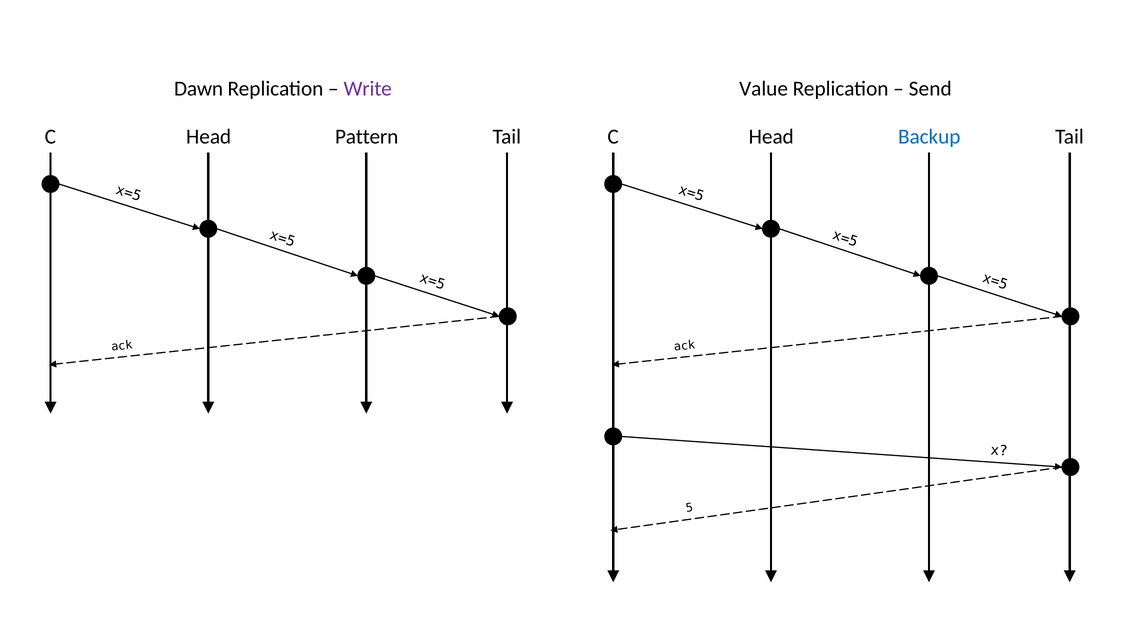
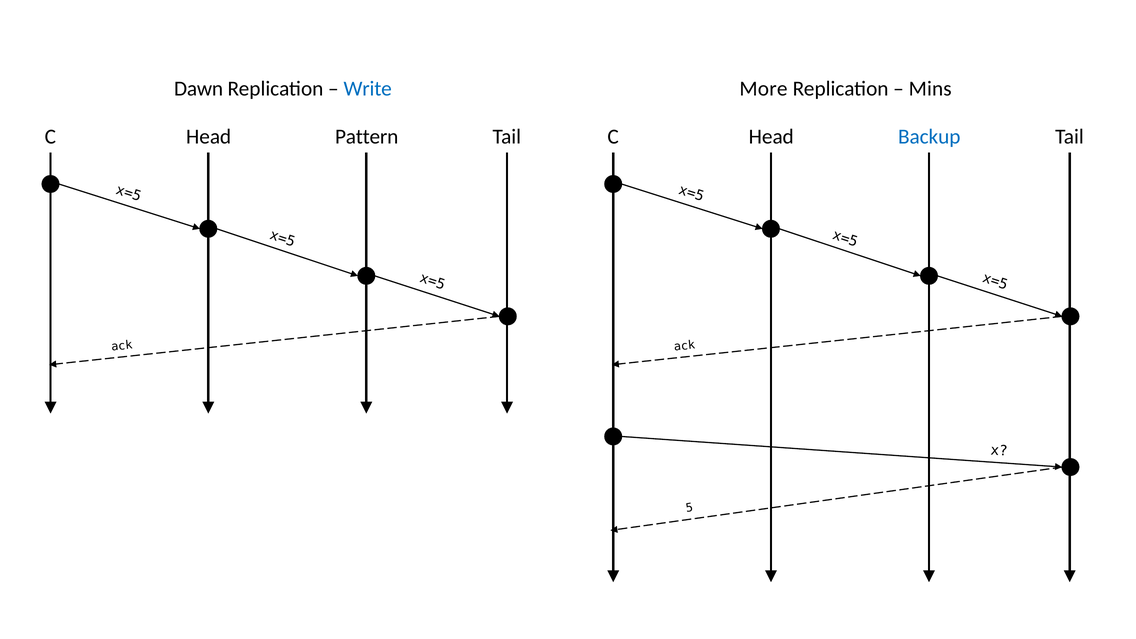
Write colour: purple -> blue
Value: Value -> More
Send: Send -> Mins
